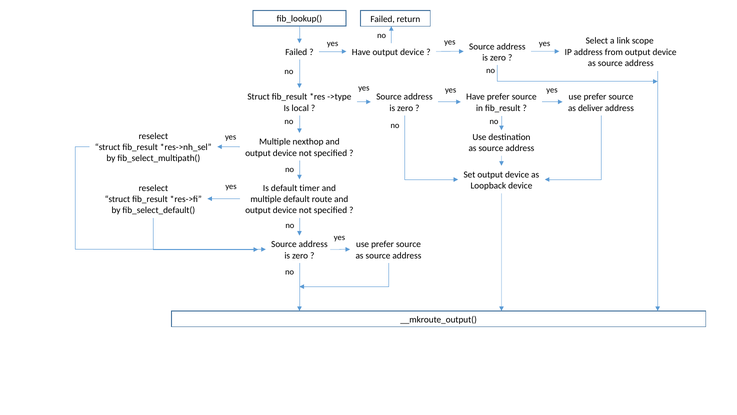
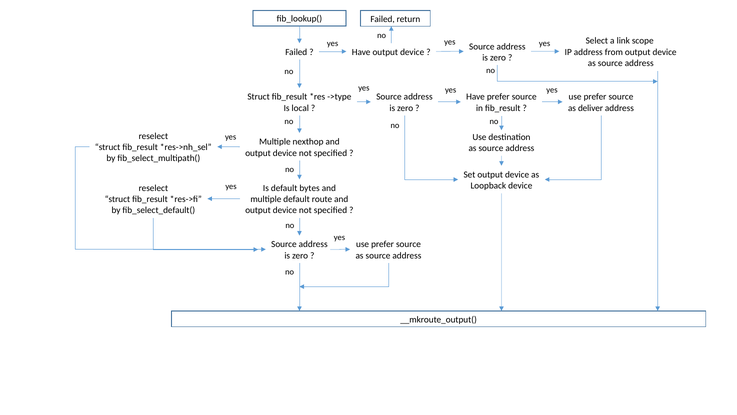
timer: timer -> bytes
